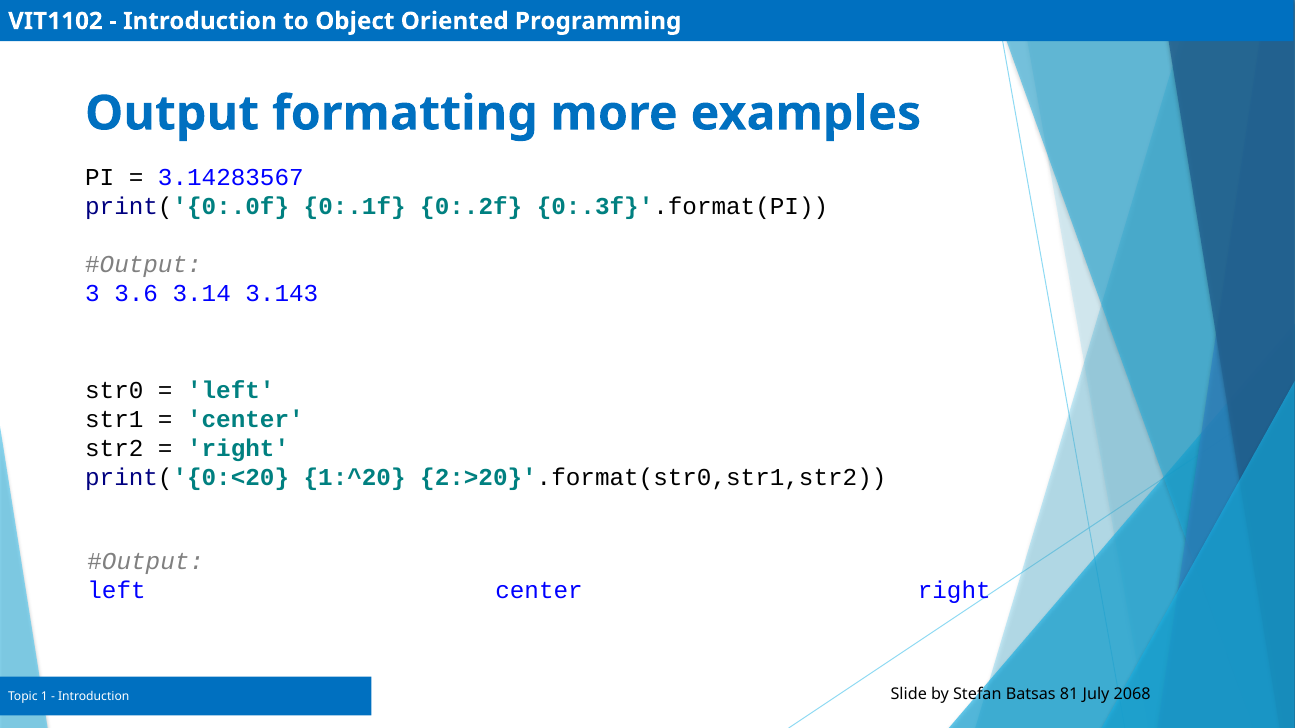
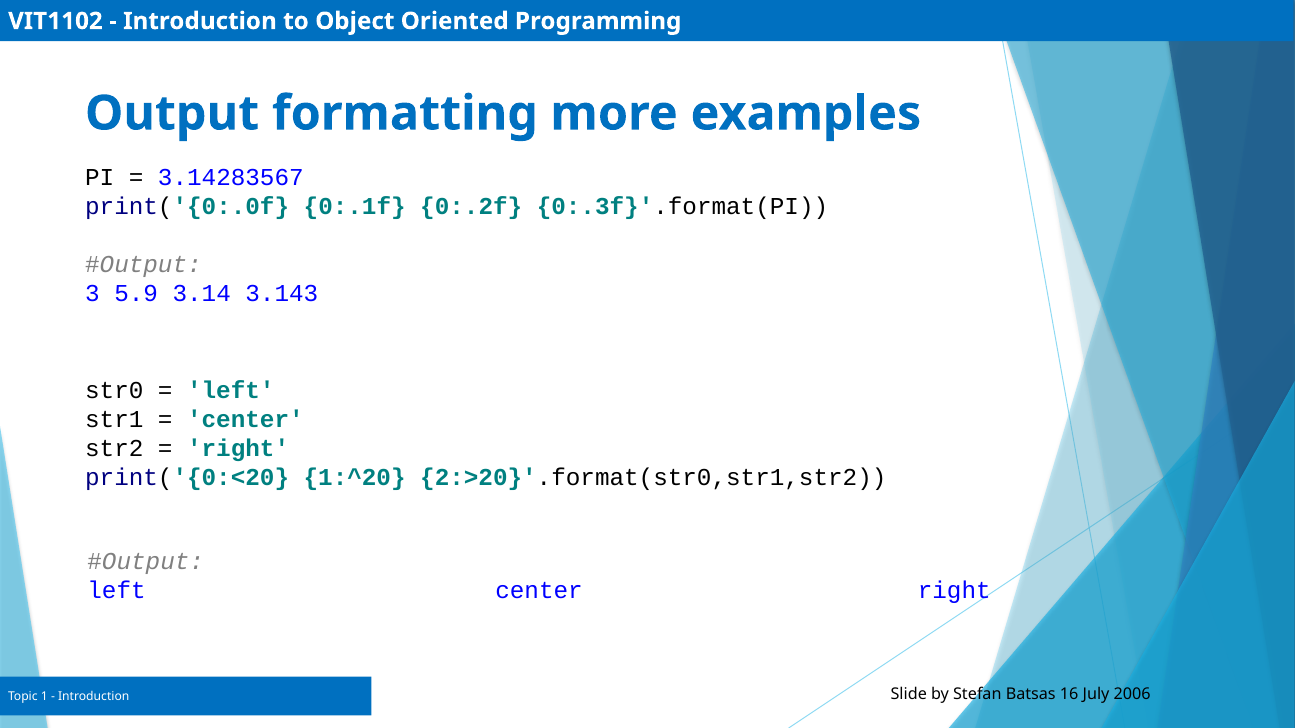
3.6: 3.6 -> 5.9
81: 81 -> 16
2068: 2068 -> 2006
